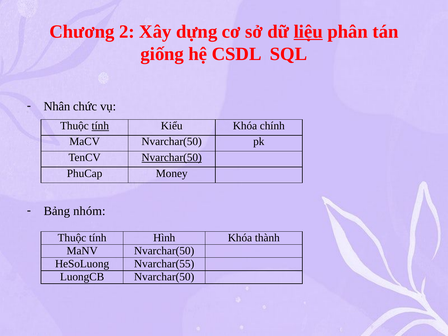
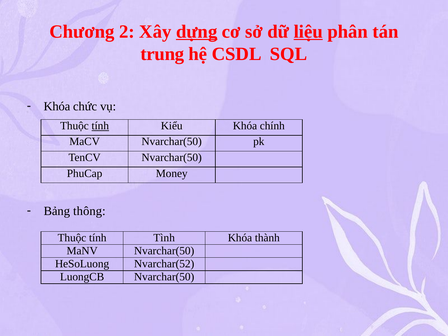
dựng underline: none -> present
giống: giống -> trung
Nhân at (57, 106): Nhân -> Khóa
Nvarchar(50 at (172, 157) underline: present -> none
nhóm: nhóm -> thông
Hình: Hình -> Tình
Nvarchar(55: Nvarchar(55 -> Nvarchar(52
